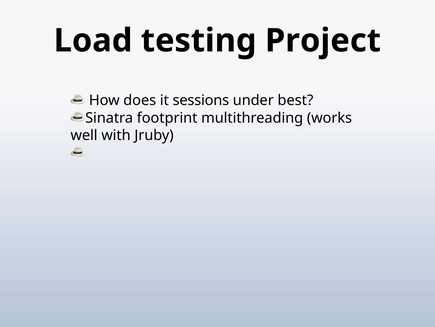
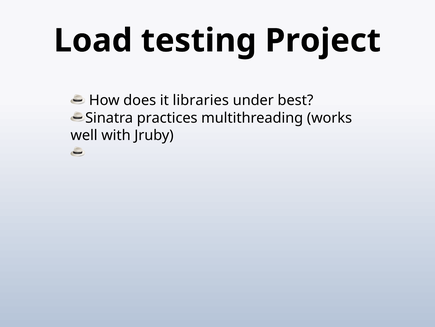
sessions: sessions -> libraries
footprint: footprint -> practices
